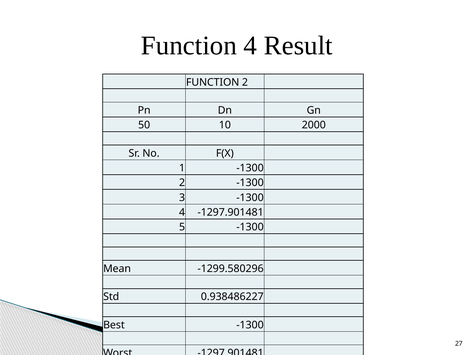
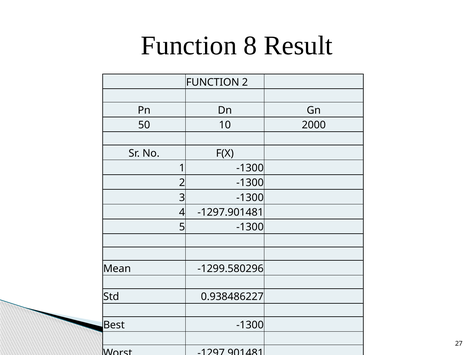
Function 4: 4 -> 8
